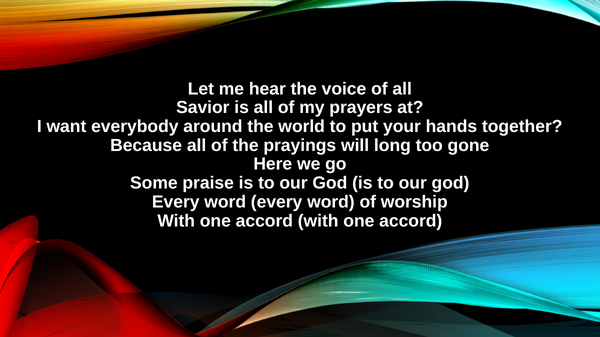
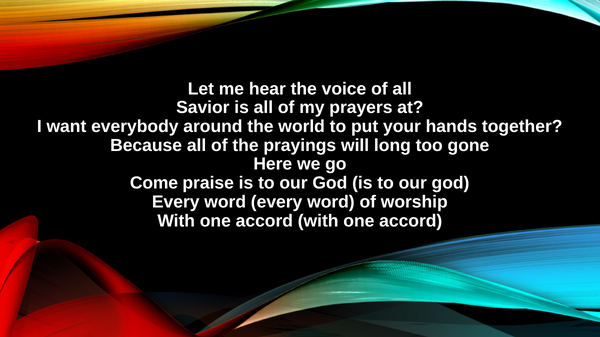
Some: Some -> Come
